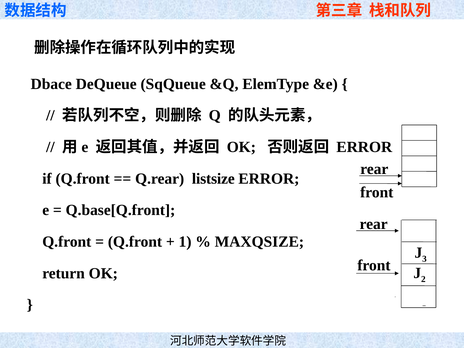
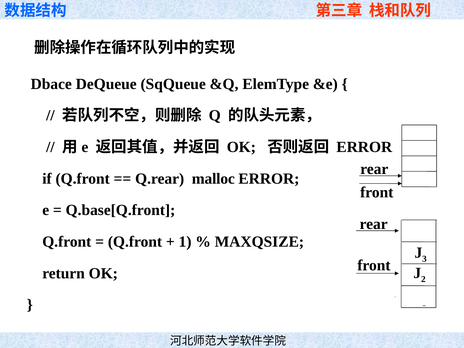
listsize: listsize -> malloc
